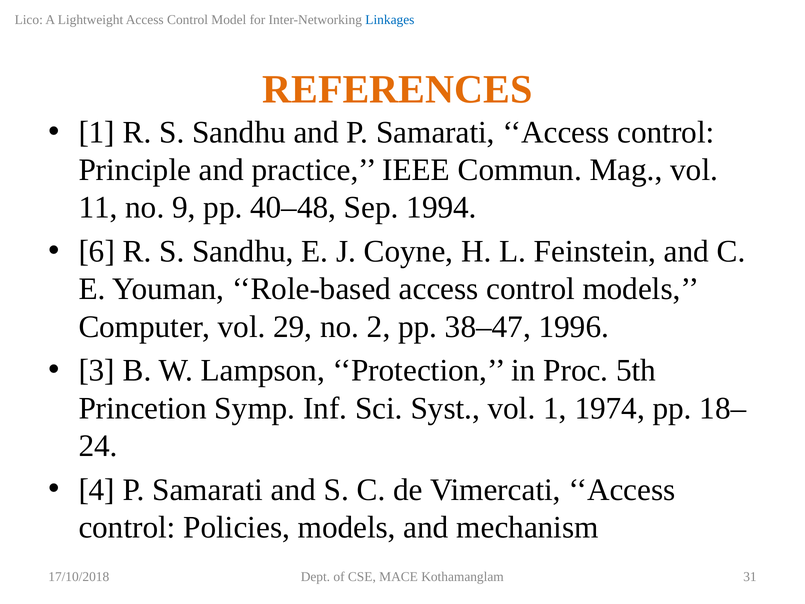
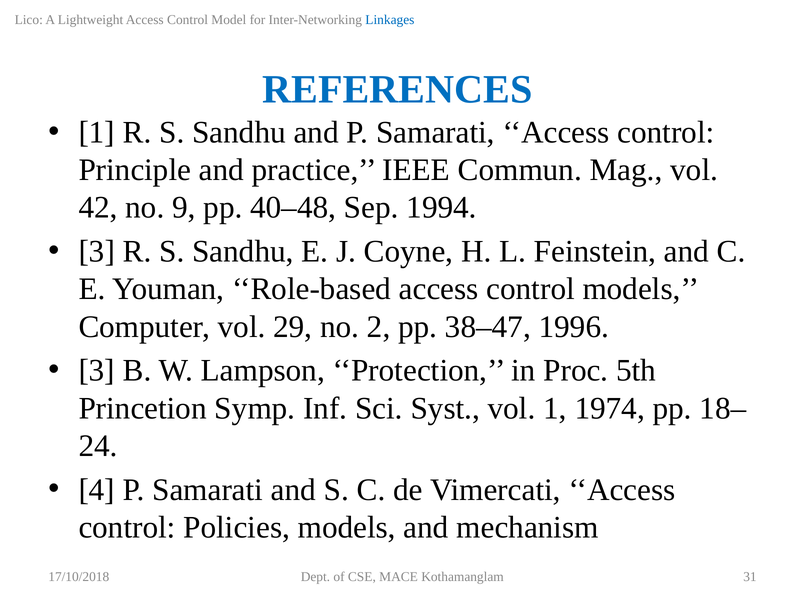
REFERENCES colour: orange -> blue
11: 11 -> 42
6 at (97, 251): 6 -> 3
